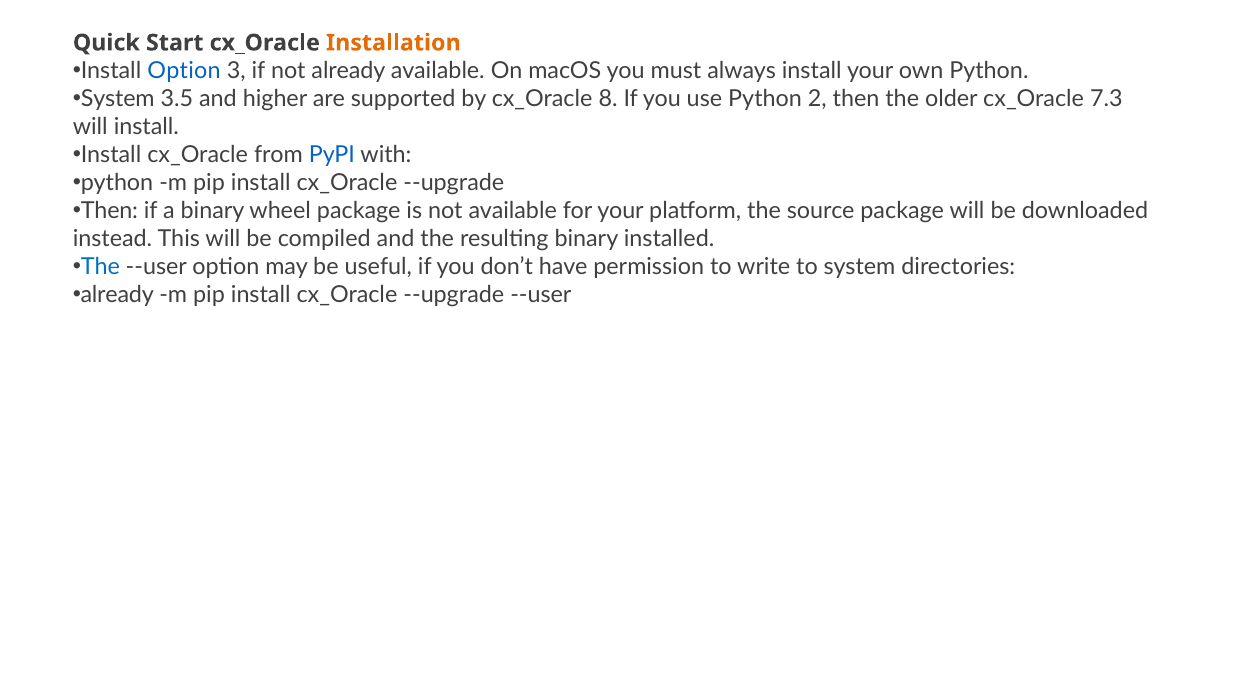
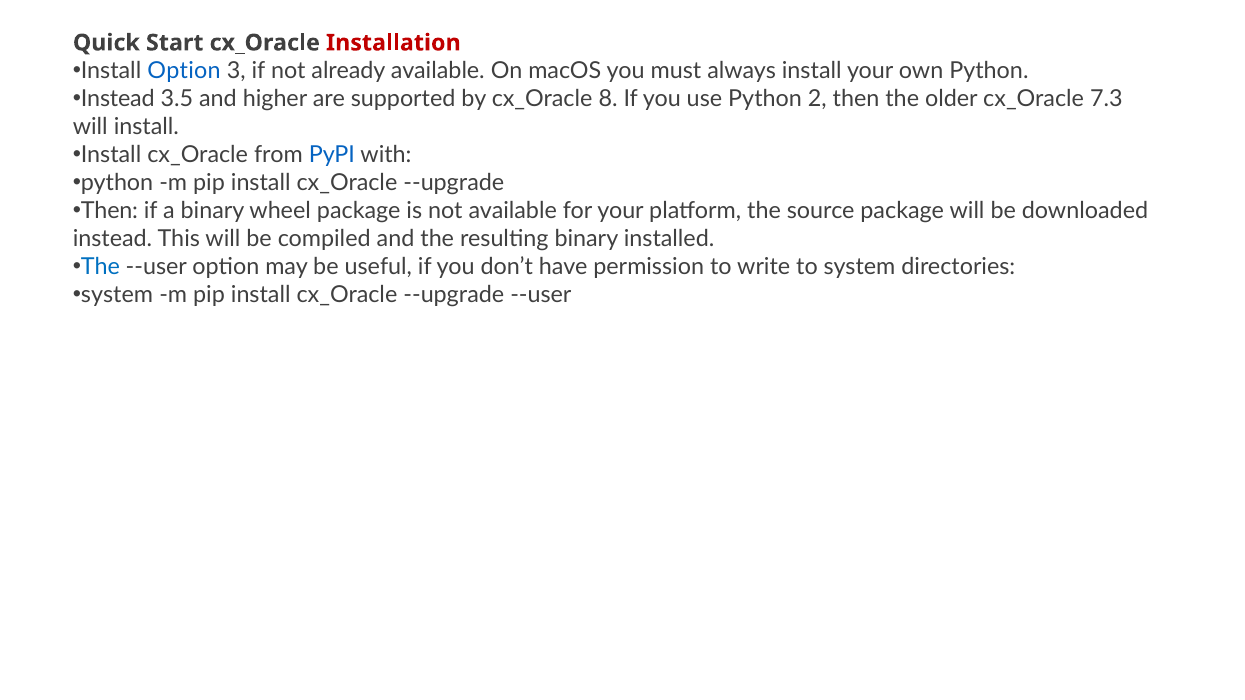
Installation colour: orange -> red
System at (118, 99): System -> Instead
already at (117, 295): already -> system
